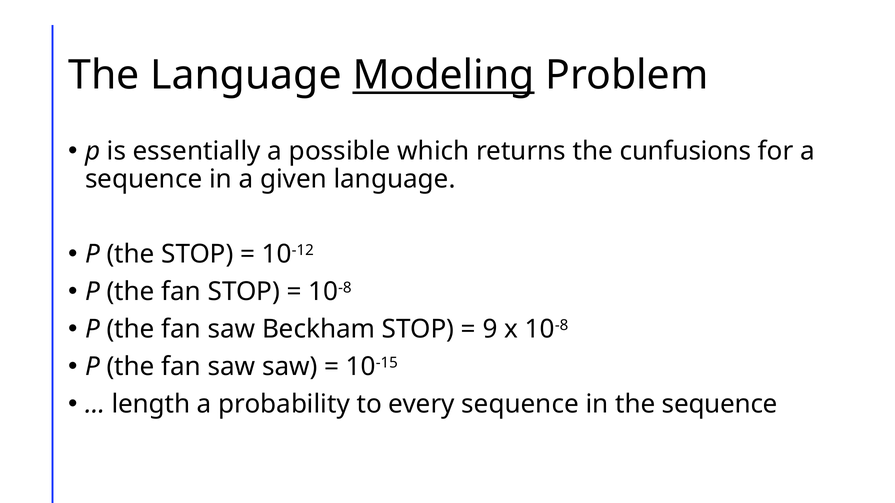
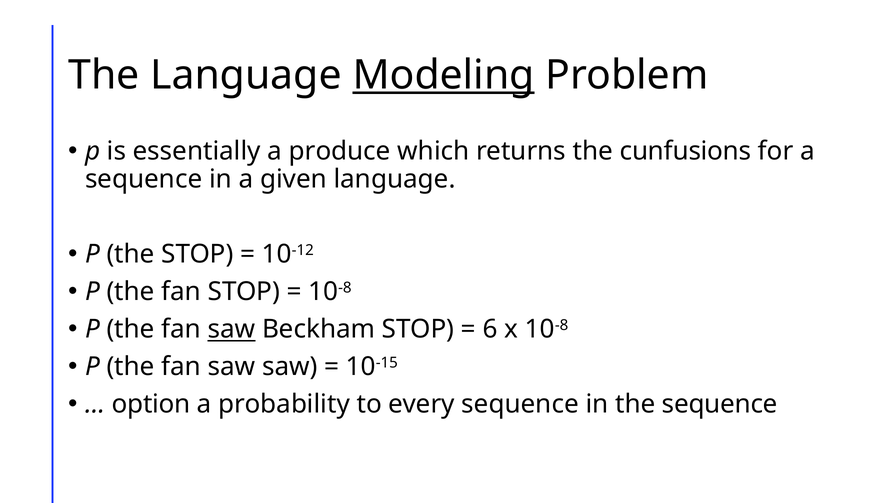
possible: possible -> produce
saw at (232, 330) underline: none -> present
9: 9 -> 6
length: length -> option
